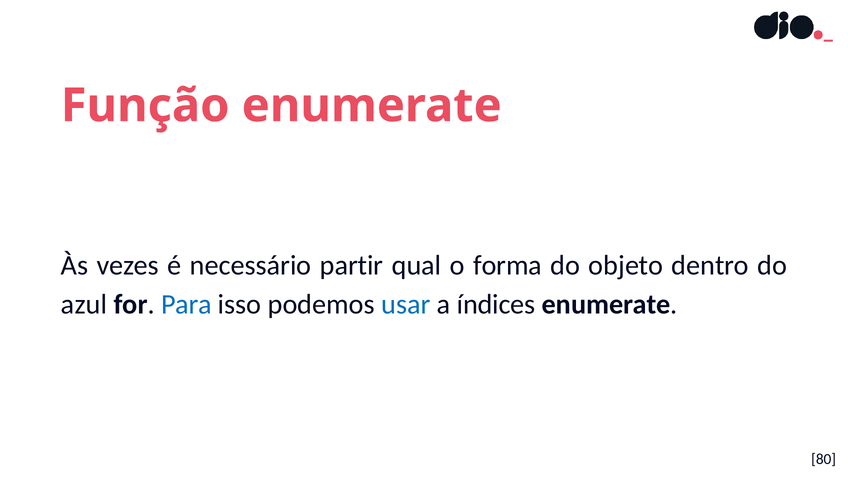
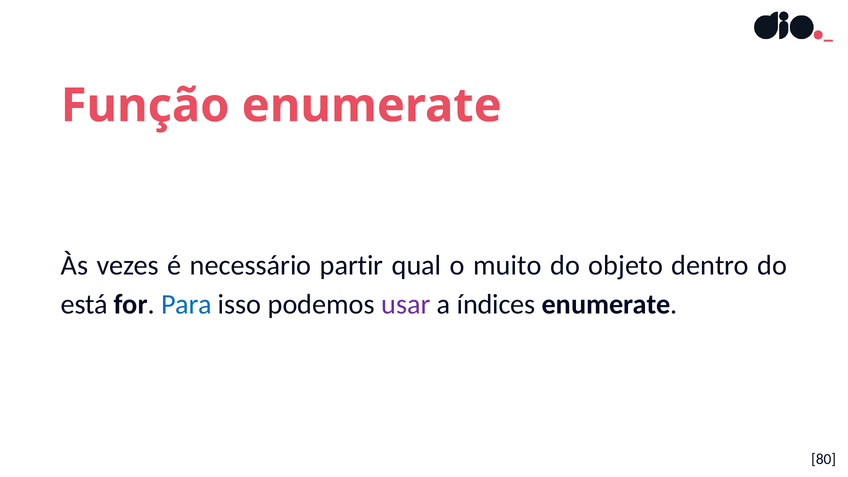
forma: forma -> muito
azul: azul -> está
usar colour: blue -> purple
